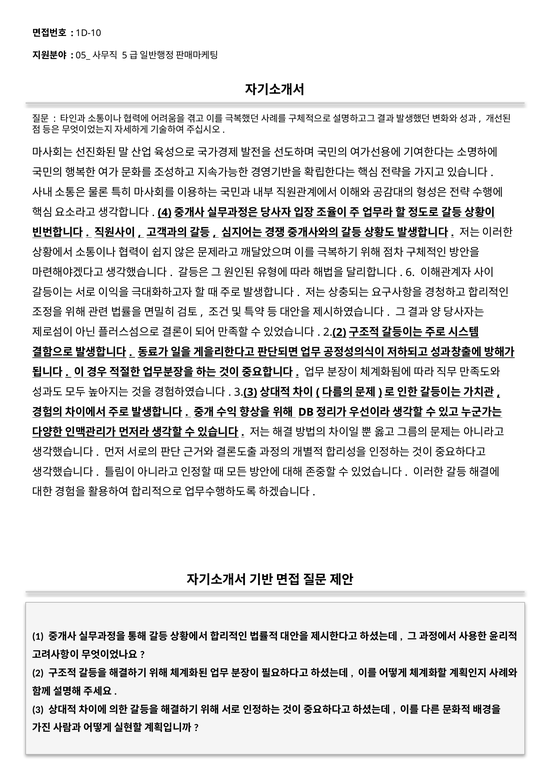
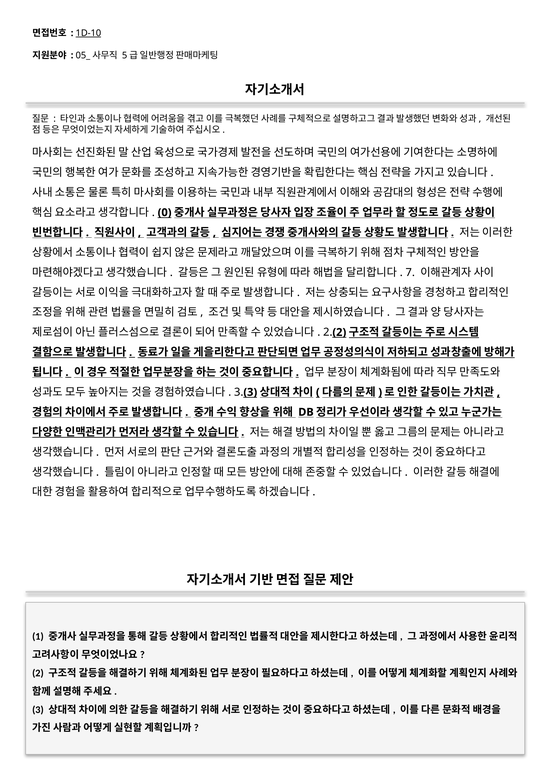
1D-10 underline: none -> present
4: 4 -> 0
6: 6 -> 7
